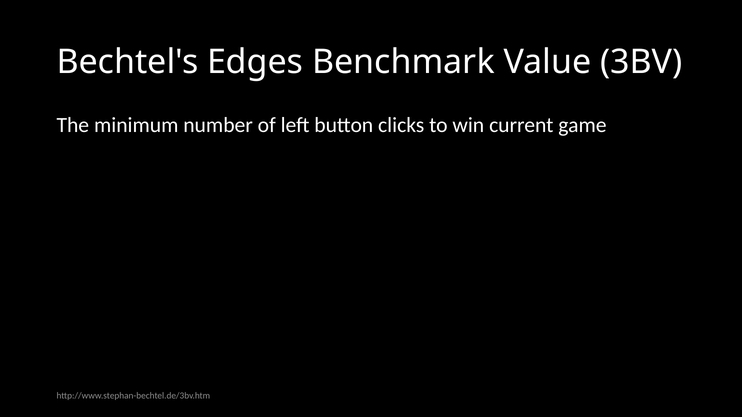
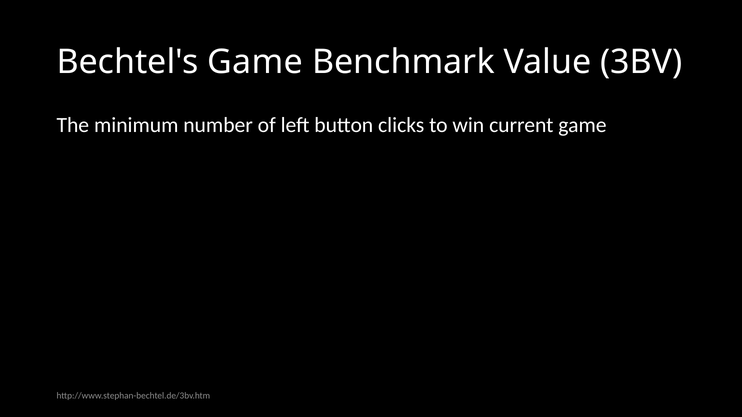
Bechtel's Edges: Edges -> Game
